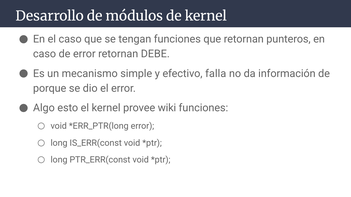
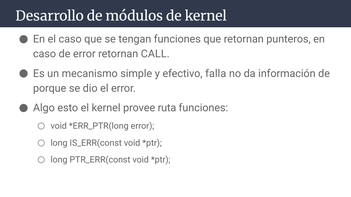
DEBE: DEBE -> CALL
wiki: wiki -> ruta
